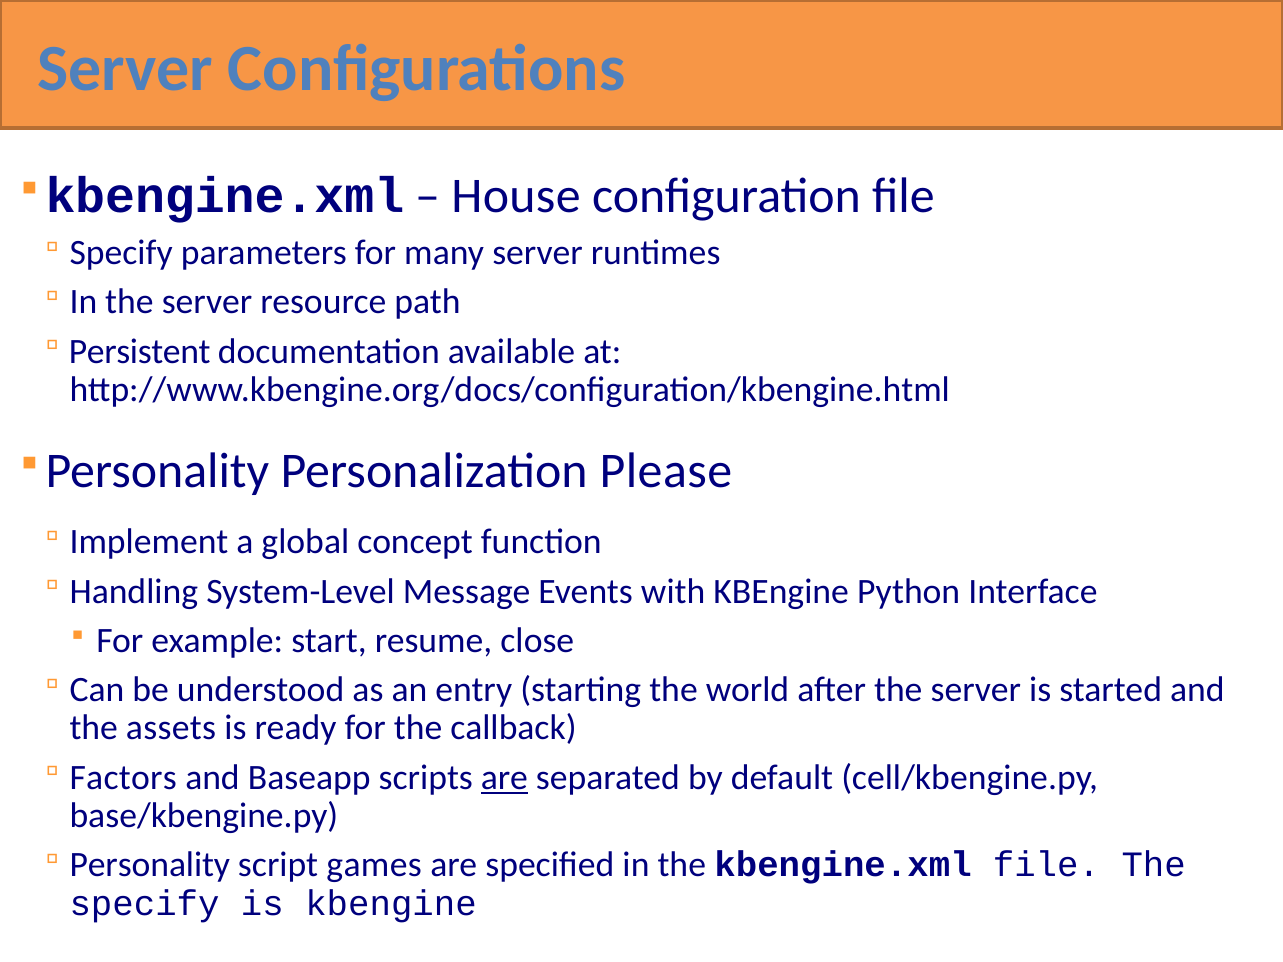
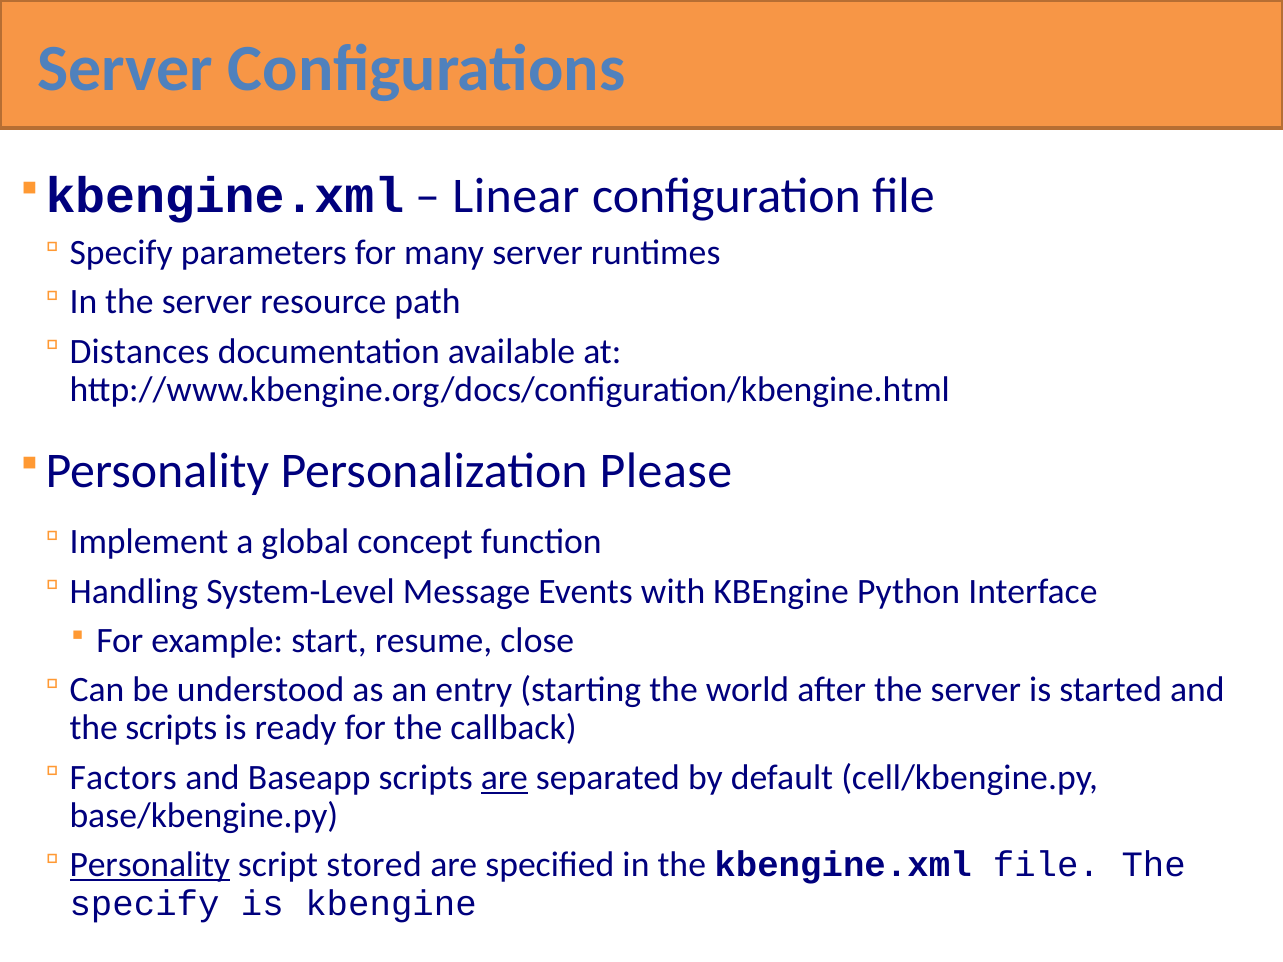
House: House -> Linear
Persistent: Persistent -> Distances
the assets: assets -> scripts
Personality underline: none -> present
games: games -> stored
